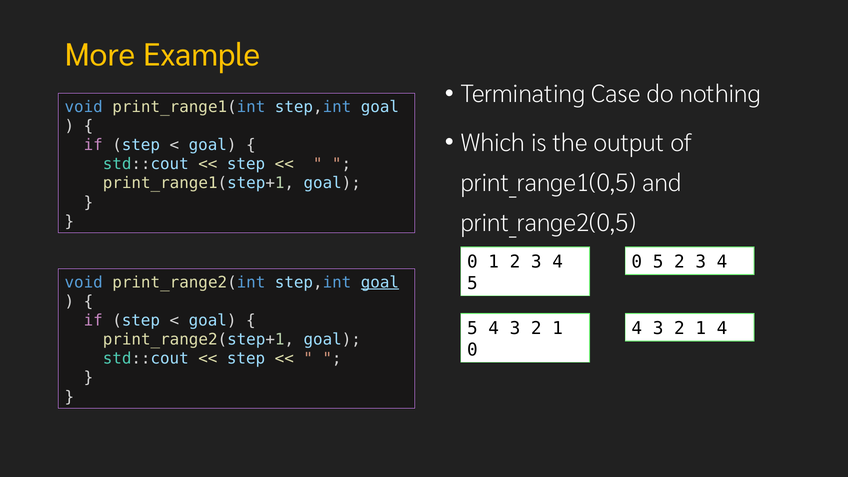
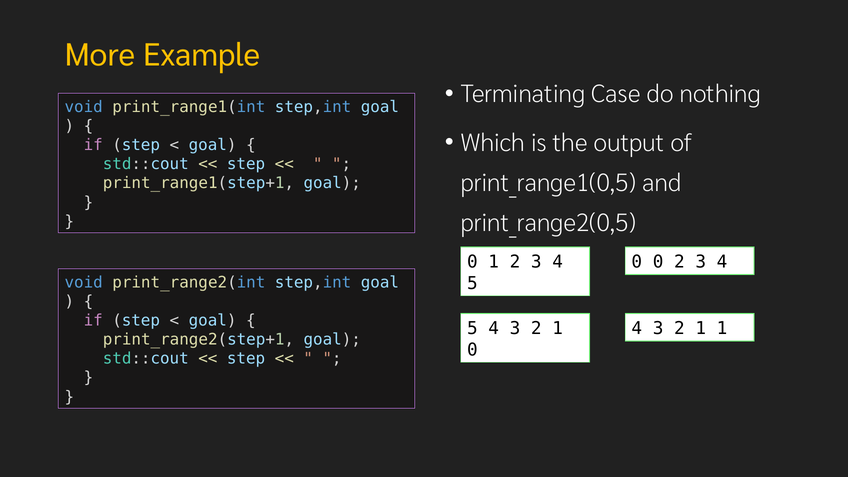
5 at (658, 262): 5 -> 0
goal at (380, 282) underline: present -> none
1 4: 4 -> 1
